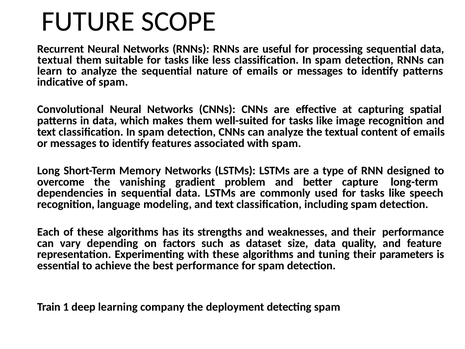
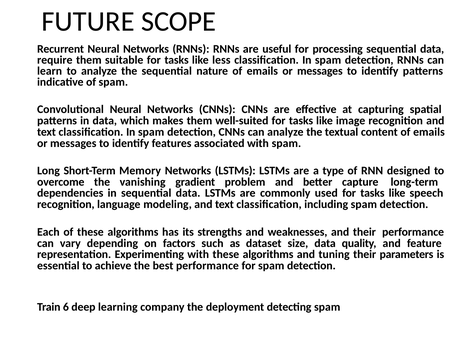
textual at (55, 60): textual -> require
1: 1 -> 6
